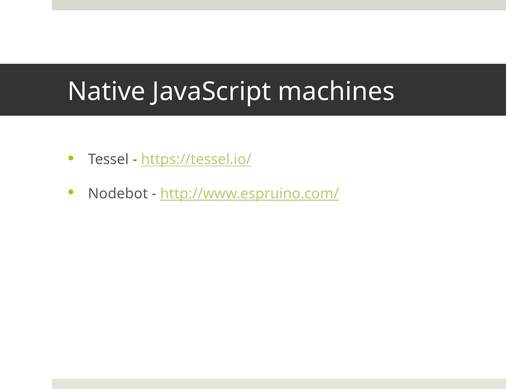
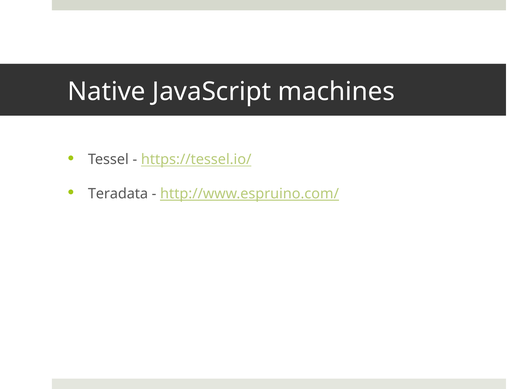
Nodebot: Nodebot -> Teradata
